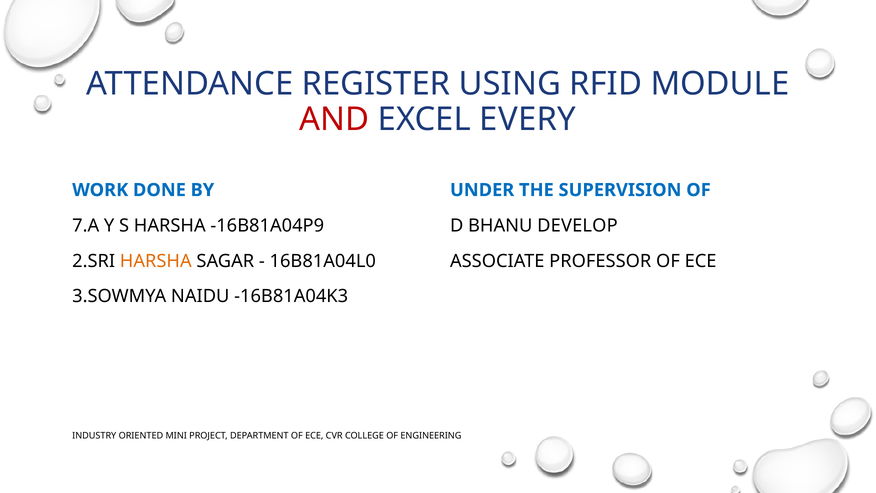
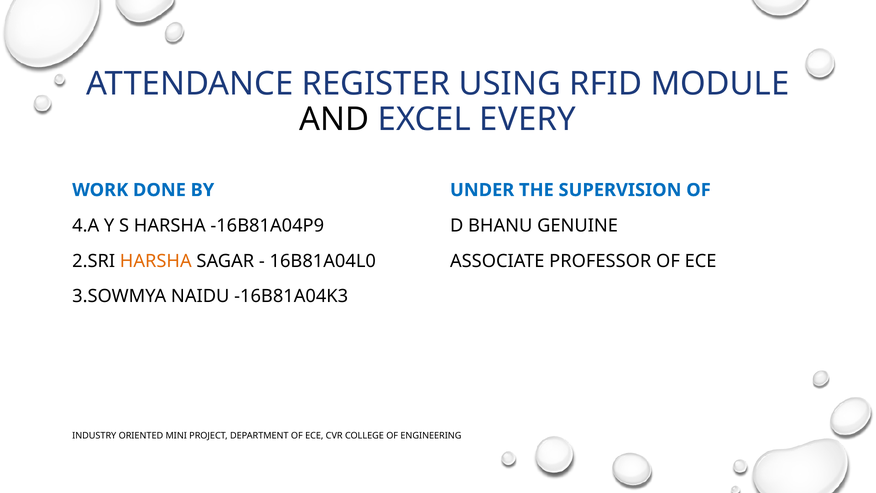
AND colour: red -> black
7.A: 7.A -> 4.A
DEVELOP: DEVELOP -> GENUINE
